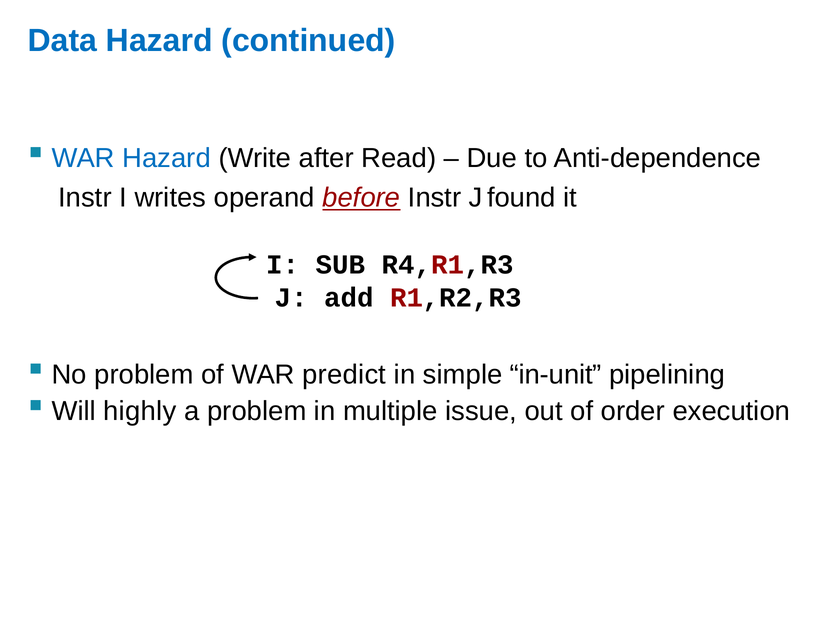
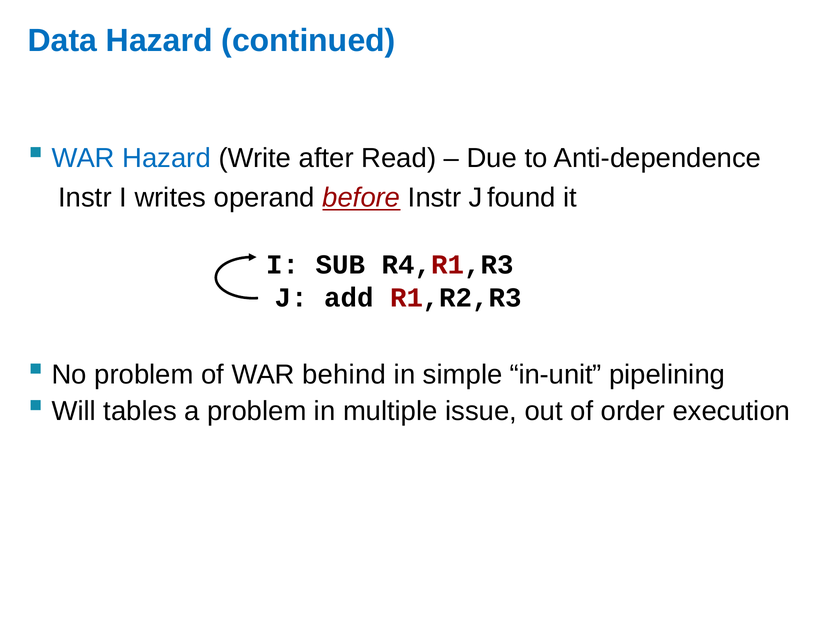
predict: predict -> behind
highly: highly -> tables
